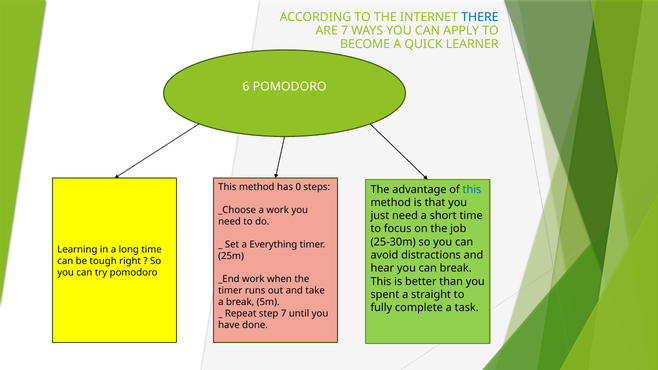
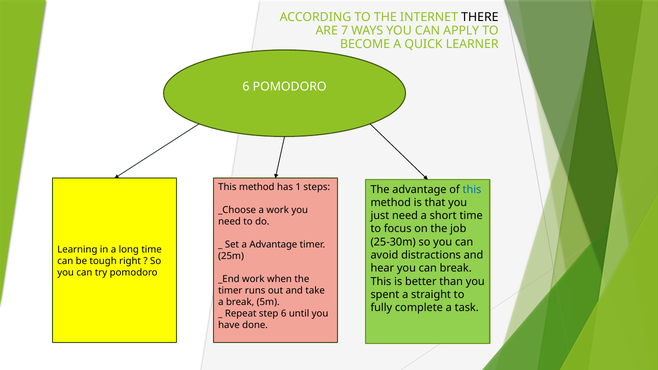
THERE colour: blue -> black
0: 0 -> 1
a Everything: Everything -> Advantage
step 7: 7 -> 6
